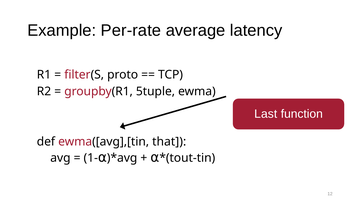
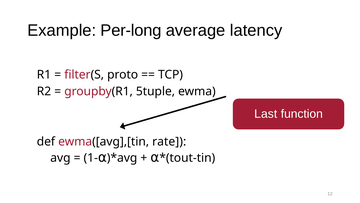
Per-rate: Per-rate -> Per-long
that: that -> rate
